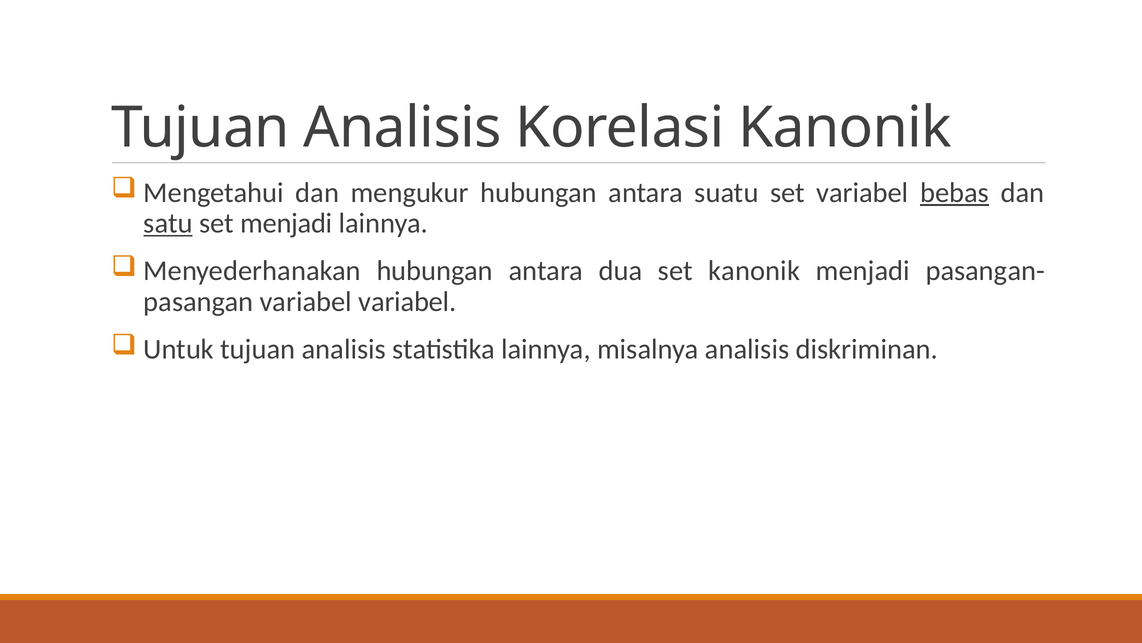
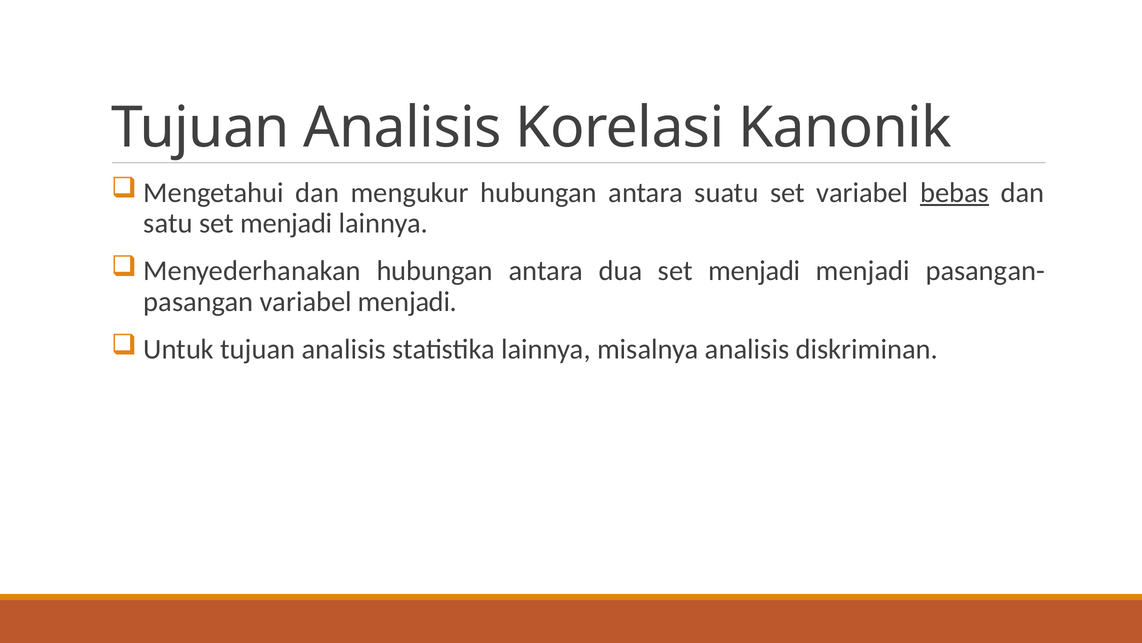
satu underline: present -> none
dua set kanonik: kanonik -> menjadi
variabel variabel: variabel -> menjadi
